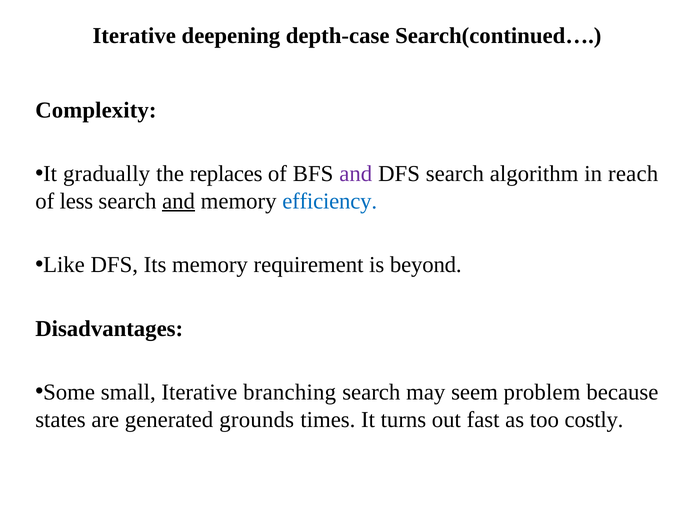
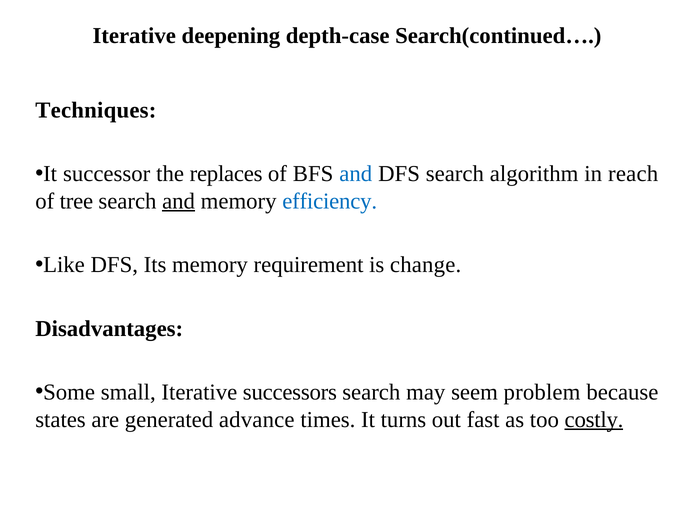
Complexity: Complexity -> Techniques
gradually: gradually -> successor
and at (356, 174) colour: purple -> blue
less: less -> tree
beyond: beyond -> change
branching: branching -> successors
grounds: grounds -> advance
costly underline: none -> present
